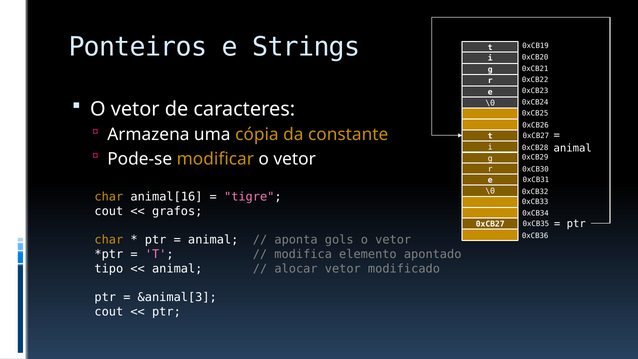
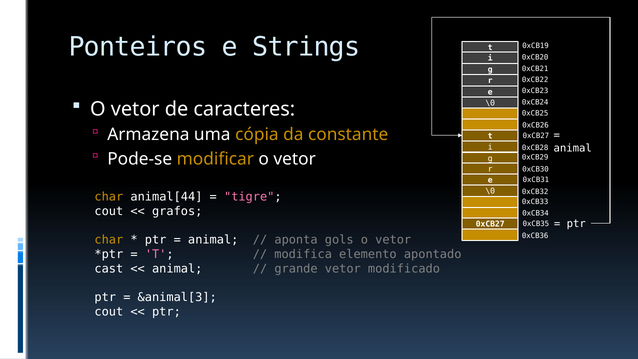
animal[16: animal[16 -> animal[44
tipo: tipo -> cast
alocar: alocar -> grande
